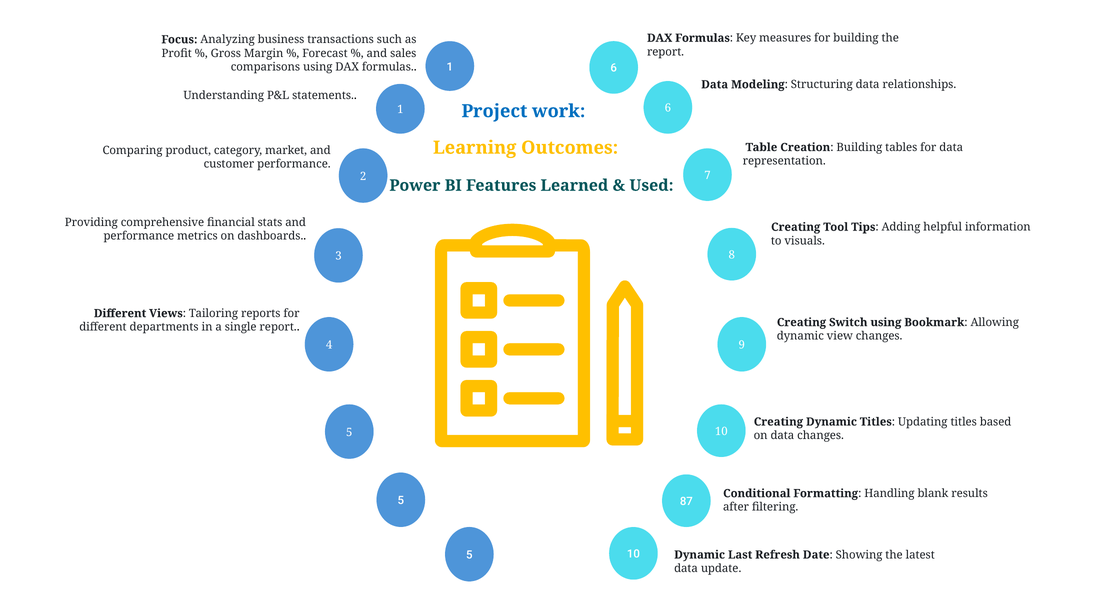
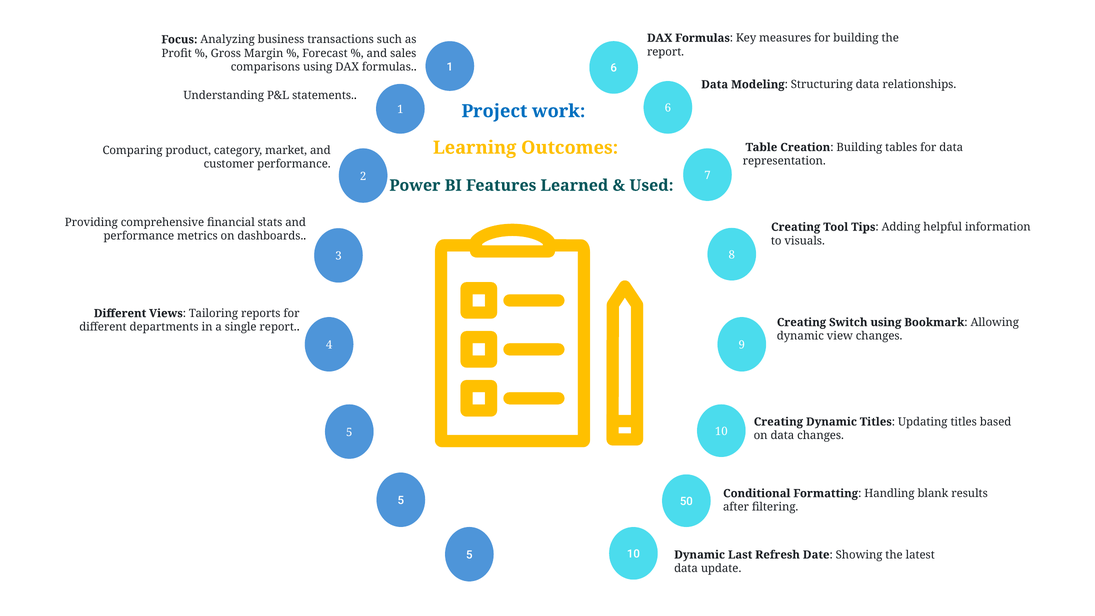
87: 87 -> 50
